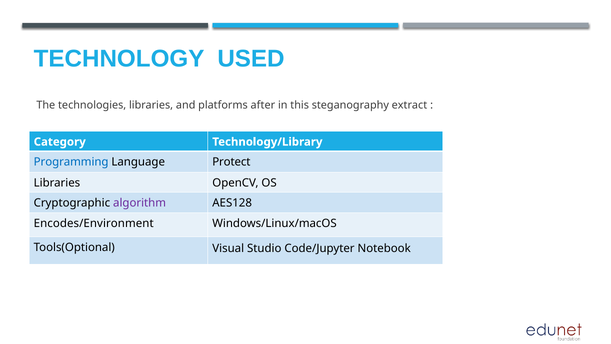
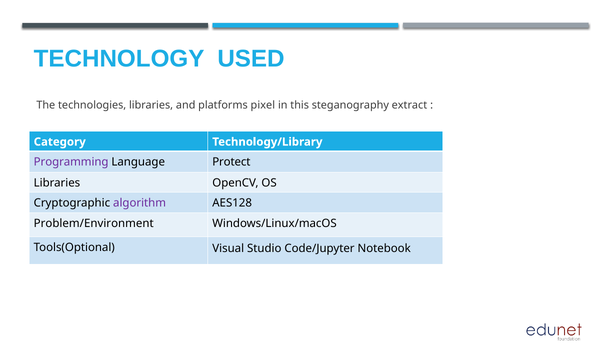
after: after -> pixel
Programming colour: blue -> purple
Encodes/Environment: Encodes/Environment -> Problem/Environment
